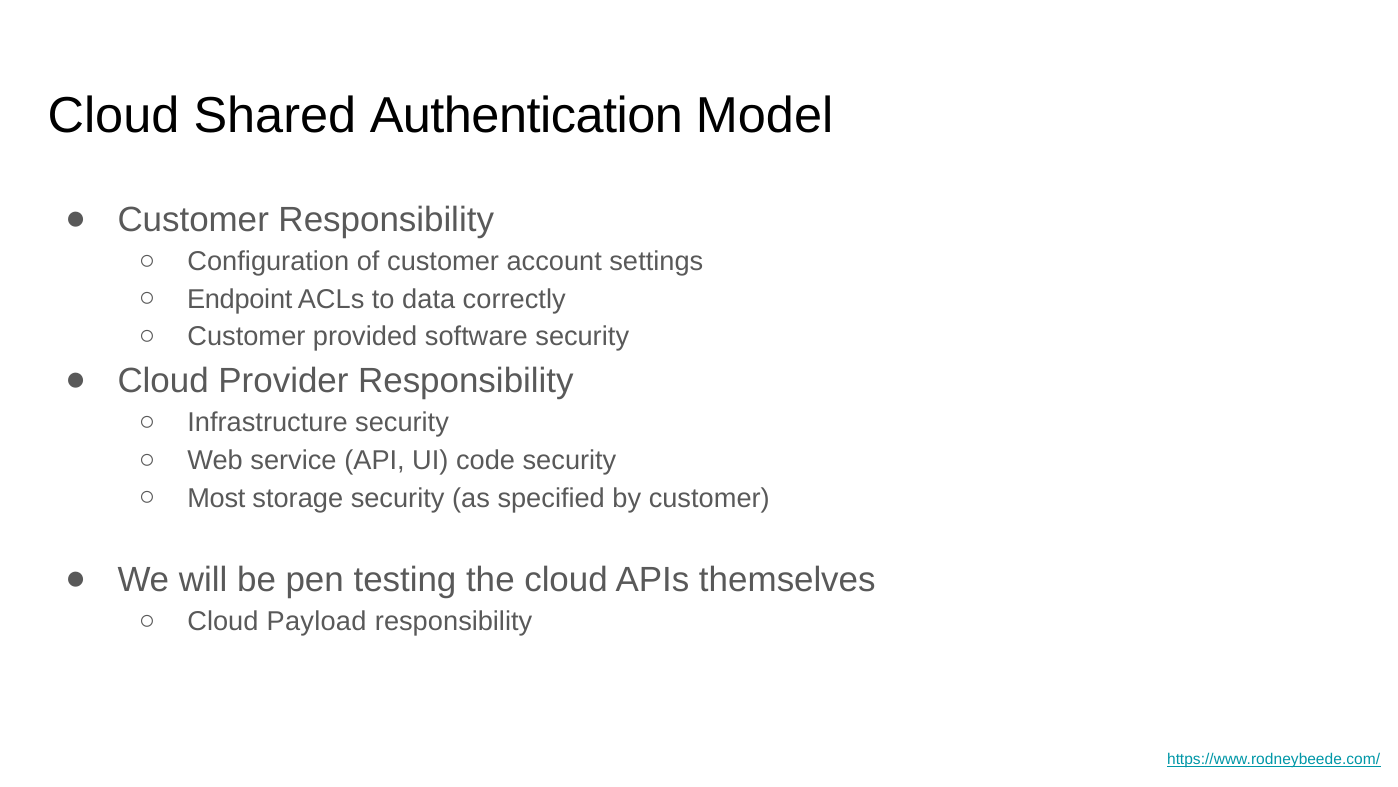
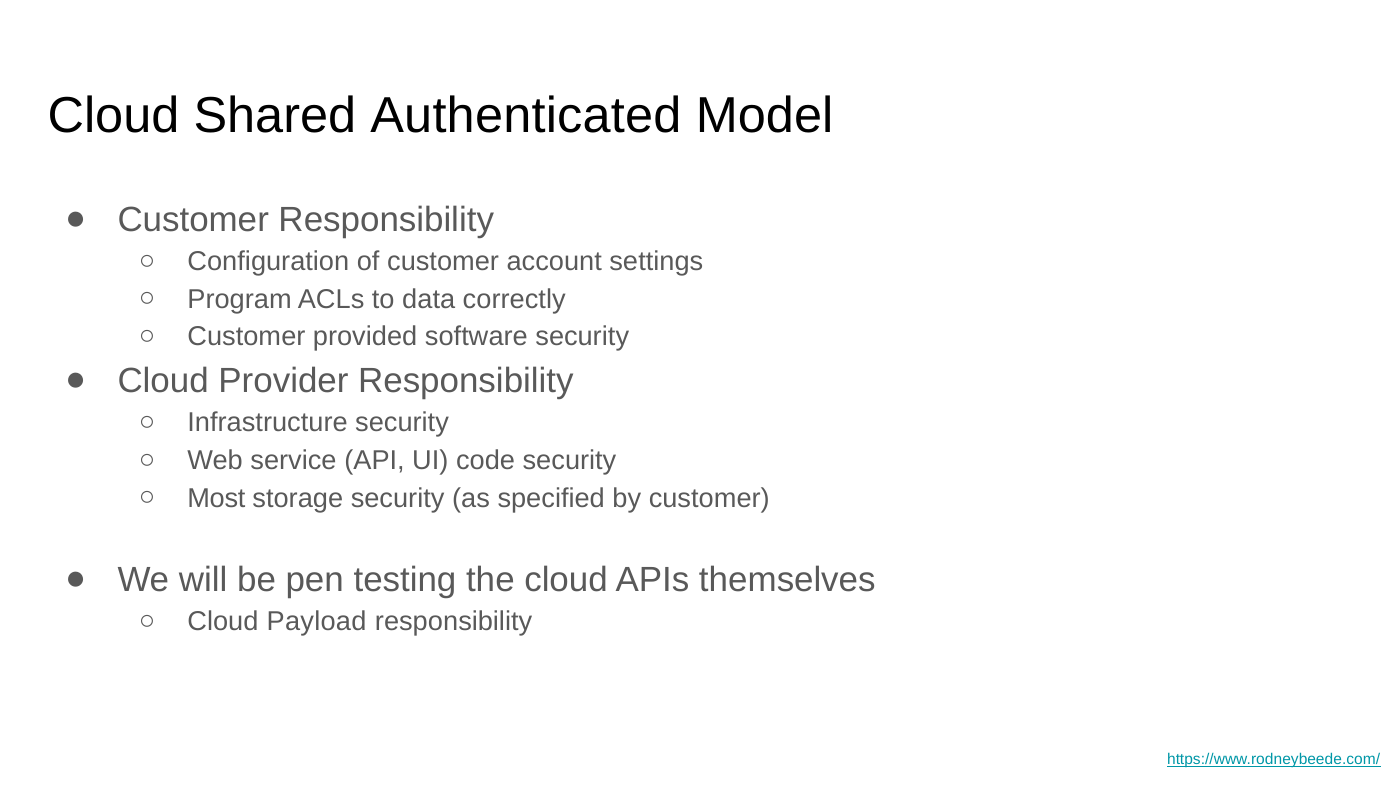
Authentication: Authentication -> Authenticated
Endpoint: Endpoint -> Program
